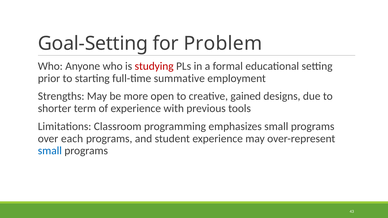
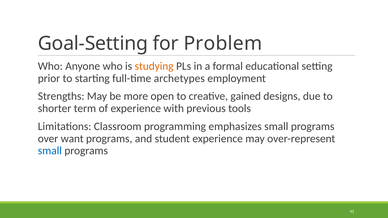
studying colour: red -> orange
summative: summative -> archetypes
each: each -> want
